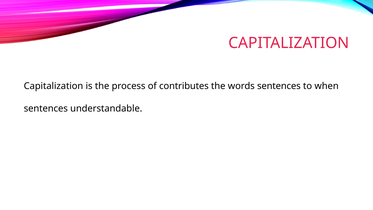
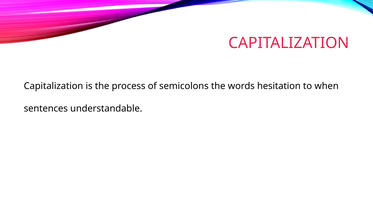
contributes: contributes -> semicolons
words sentences: sentences -> hesitation
